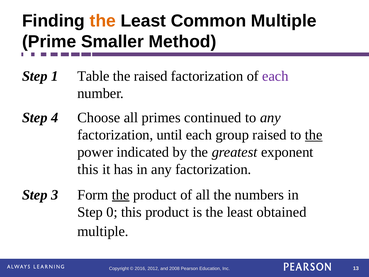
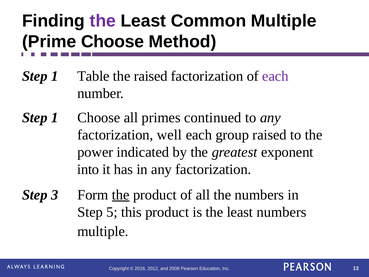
the at (103, 21) colour: orange -> purple
Prime Smaller: Smaller -> Choose
4 at (55, 118): 4 -> 1
until: until -> well
the at (314, 135) underline: present -> none
this at (88, 169): this -> into
0: 0 -> 5
least obtained: obtained -> numbers
